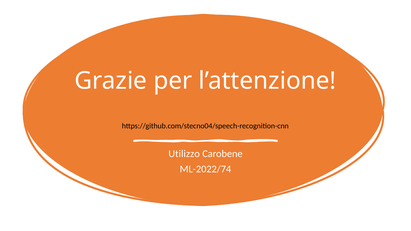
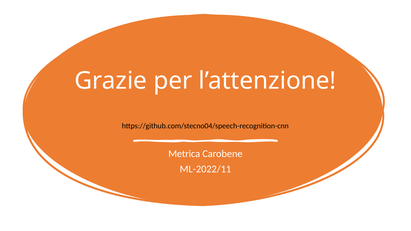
Utilizzo: Utilizzo -> Metrica
ML-2022/74: ML-2022/74 -> ML-2022/11
